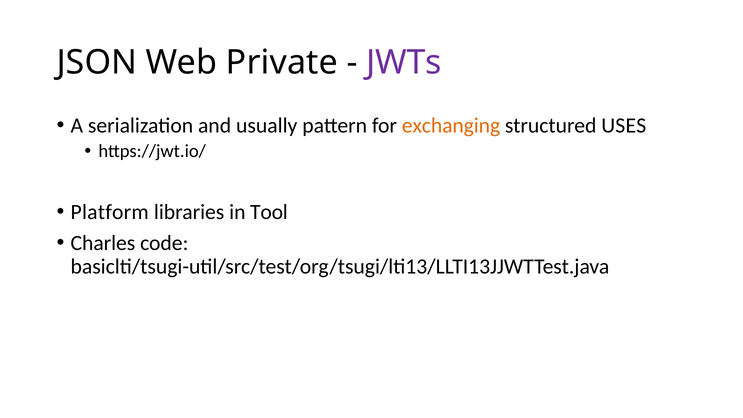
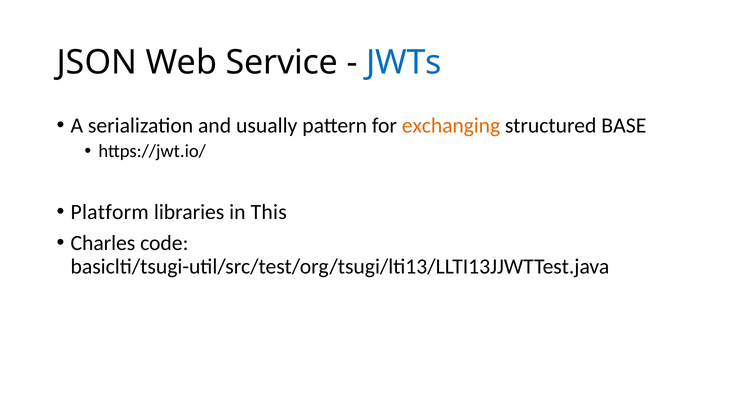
Private: Private -> Service
JWTs colour: purple -> blue
USES: USES -> BASE
Tool: Tool -> This
